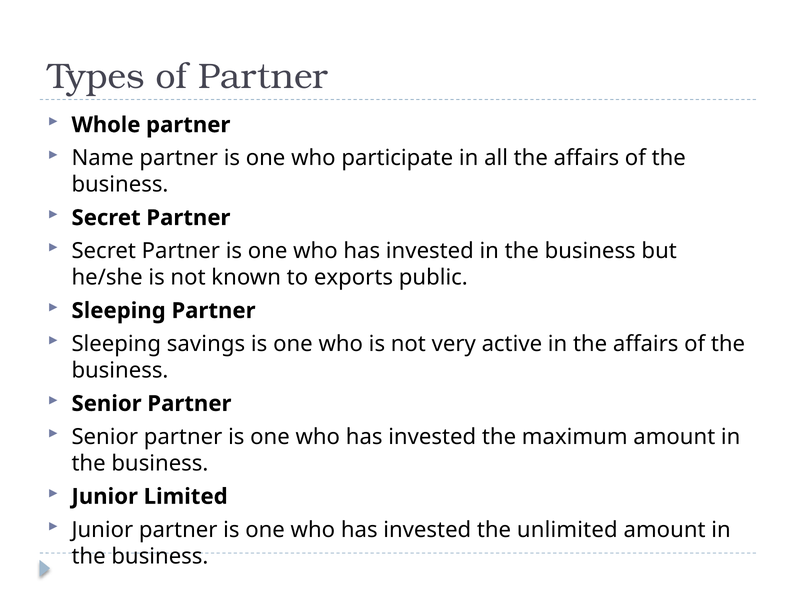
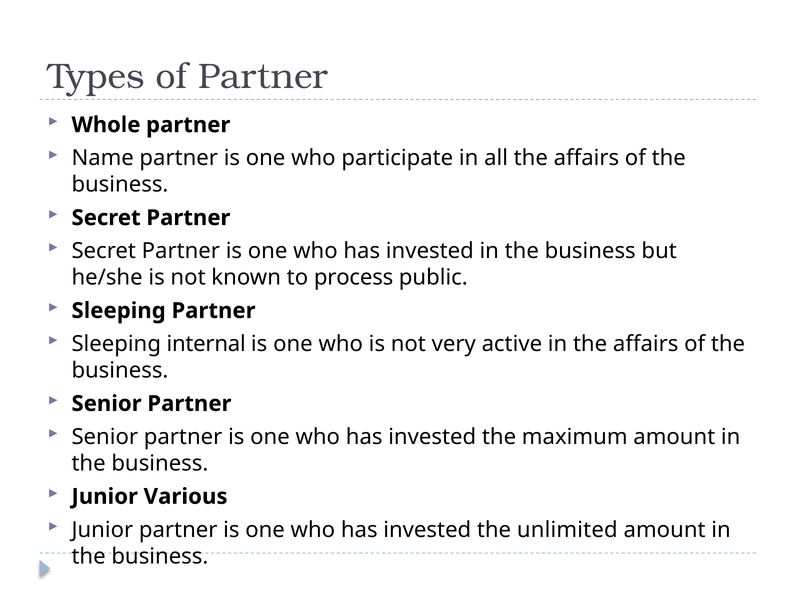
exports: exports -> process
savings: savings -> internal
Limited: Limited -> Various
